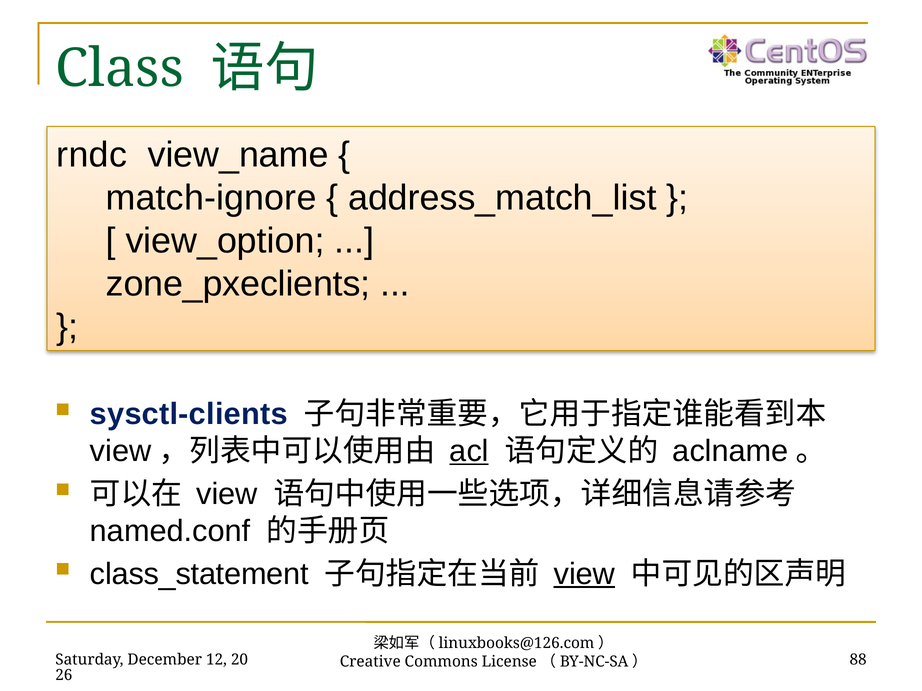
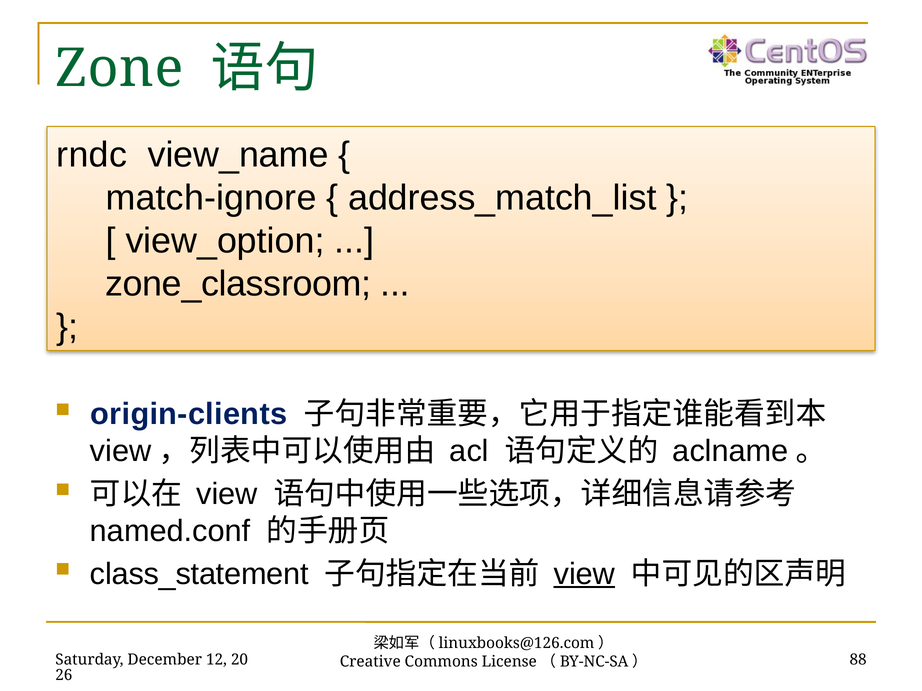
Class: Class -> Zone
zone_pxeclients: zone_pxeclients -> zone_classroom
sysctl-clients: sysctl-clients -> origin-clients
acl underline: present -> none
